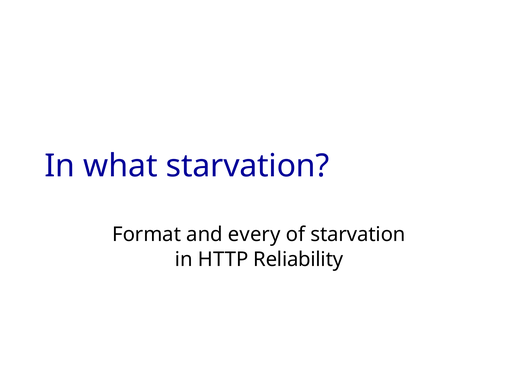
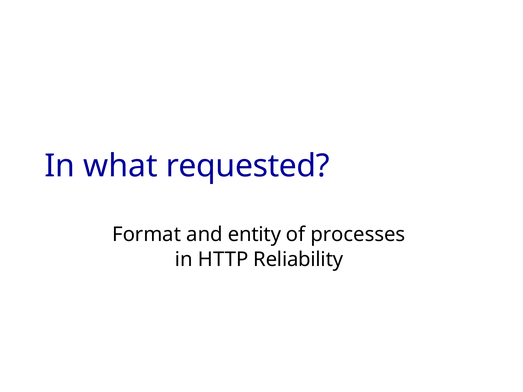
what starvation: starvation -> requested
every: every -> entity
of starvation: starvation -> processes
